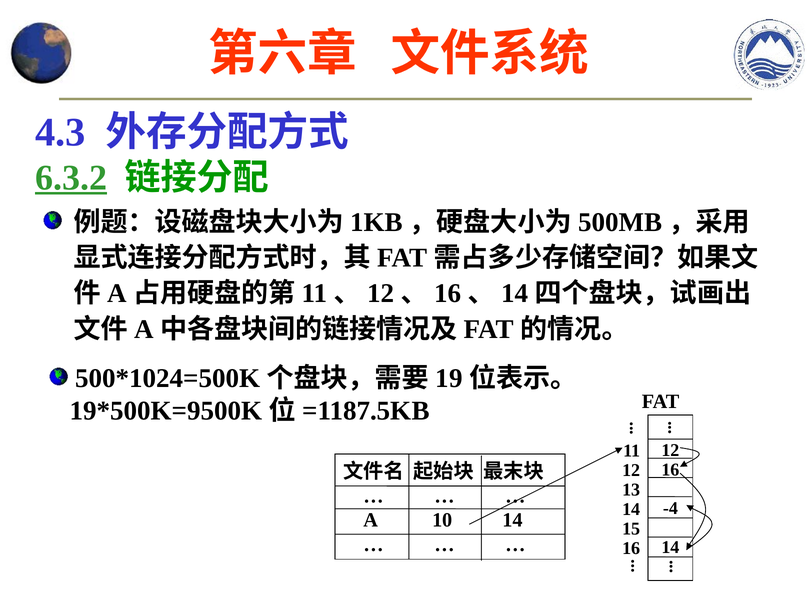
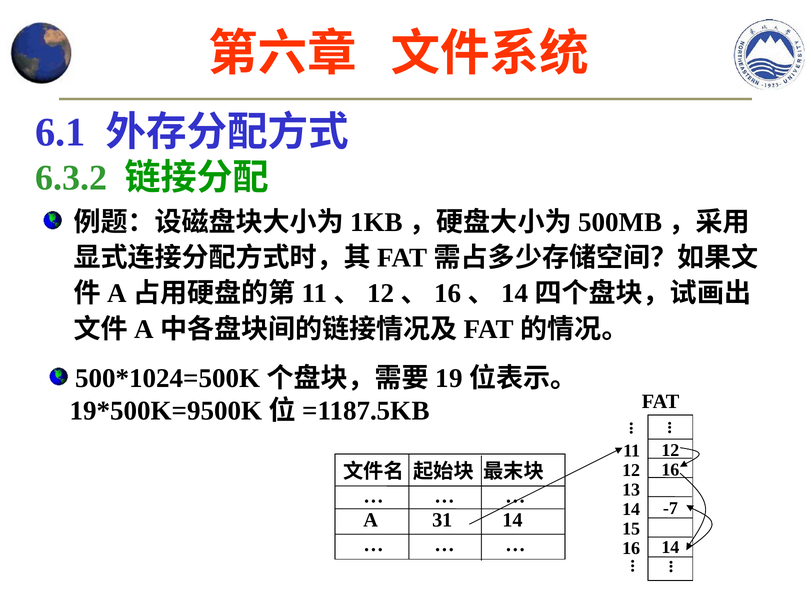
4.3: 4.3 -> 6.1
6.3.2 underline: present -> none
-4: -4 -> -7
10: 10 -> 31
